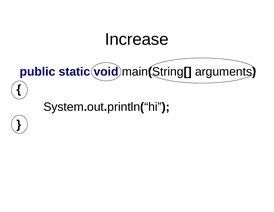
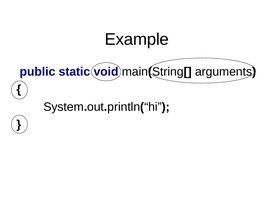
Increase: Increase -> Example
